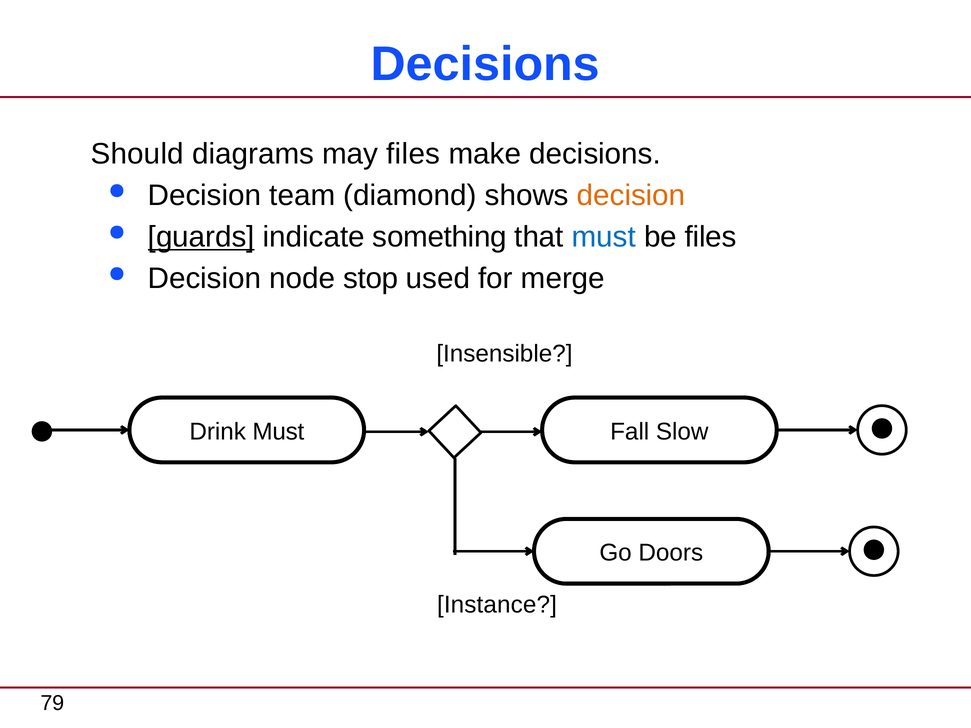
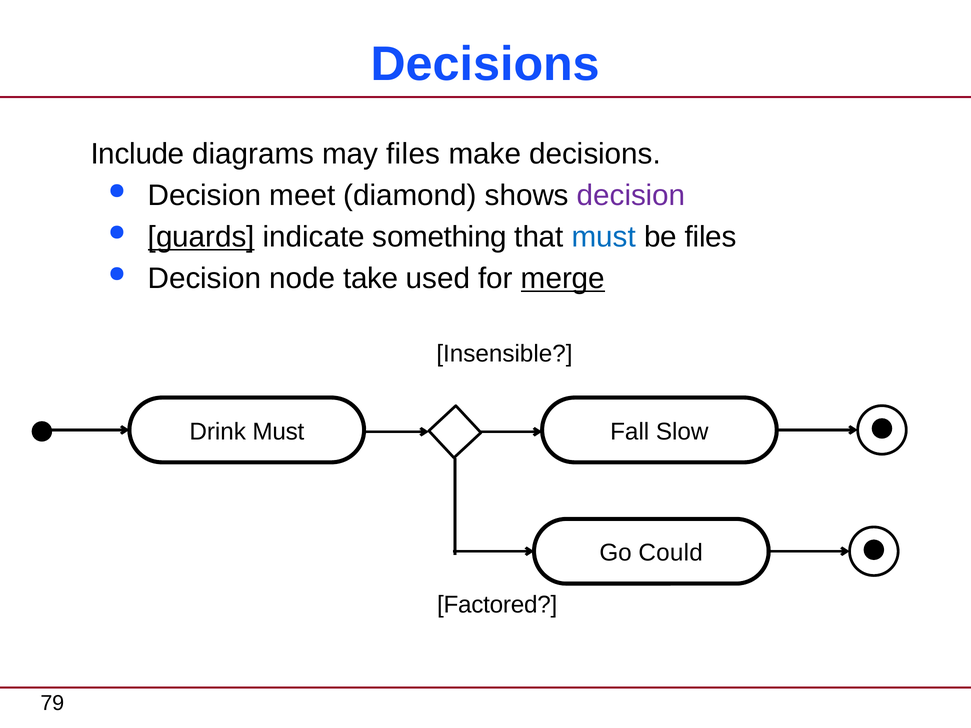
Should: Should -> Include
team: team -> meet
decision at (631, 196) colour: orange -> purple
stop: stop -> take
merge underline: none -> present
Doors: Doors -> Could
Instance: Instance -> Factored
